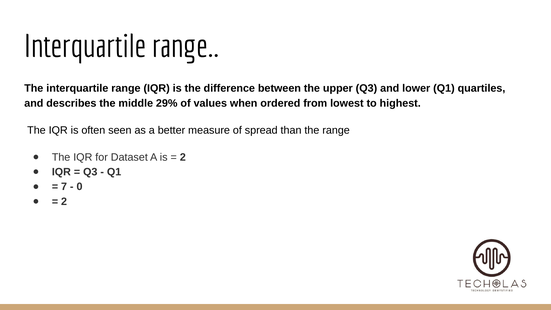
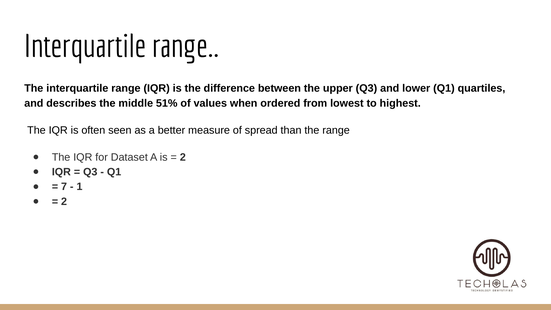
29%: 29% -> 51%
0: 0 -> 1
